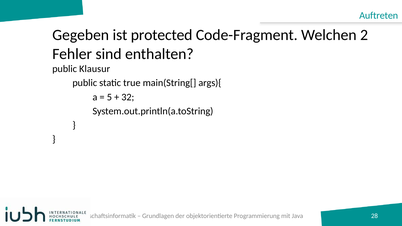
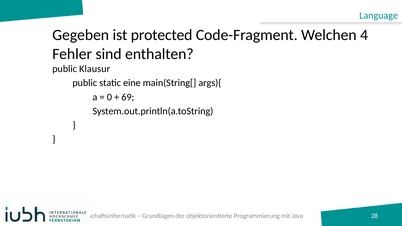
Auftreten: Auftreten -> Language
2: 2 -> 4
true: true -> eine
5: 5 -> 0
32: 32 -> 69
